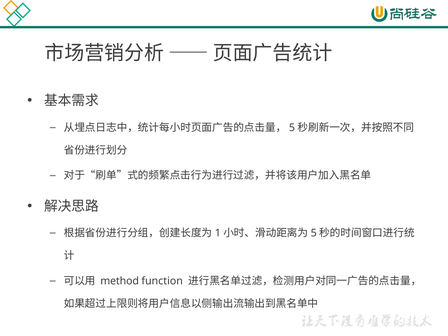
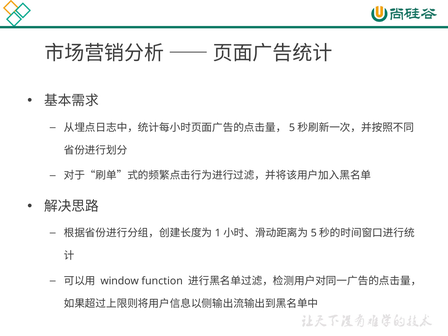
method: method -> window
